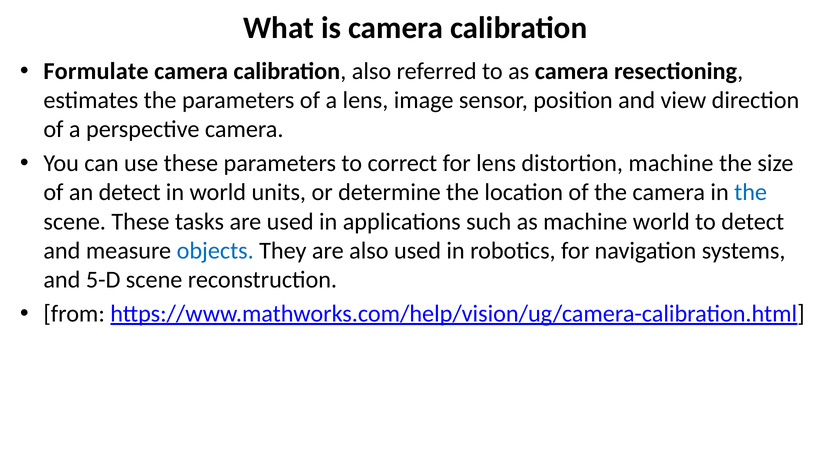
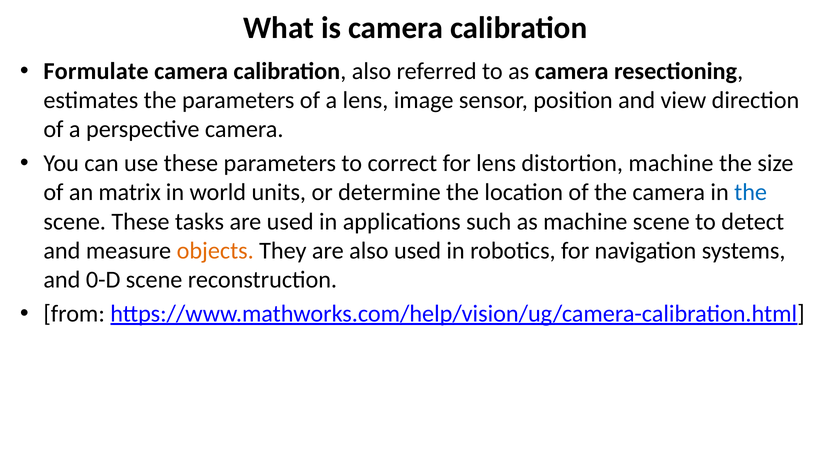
an detect: detect -> matrix
machine world: world -> scene
objects colour: blue -> orange
5-D: 5-D -> 0-D
